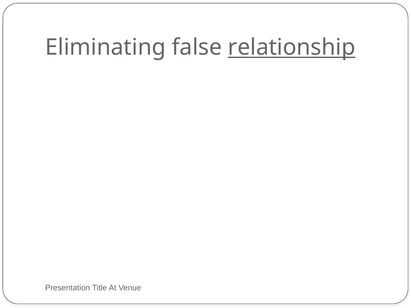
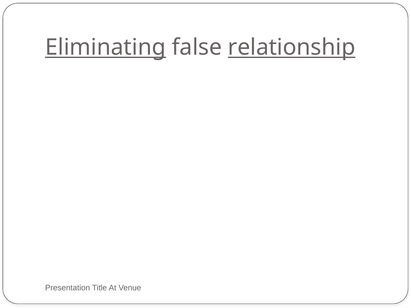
Eliminating underline: none -> present
